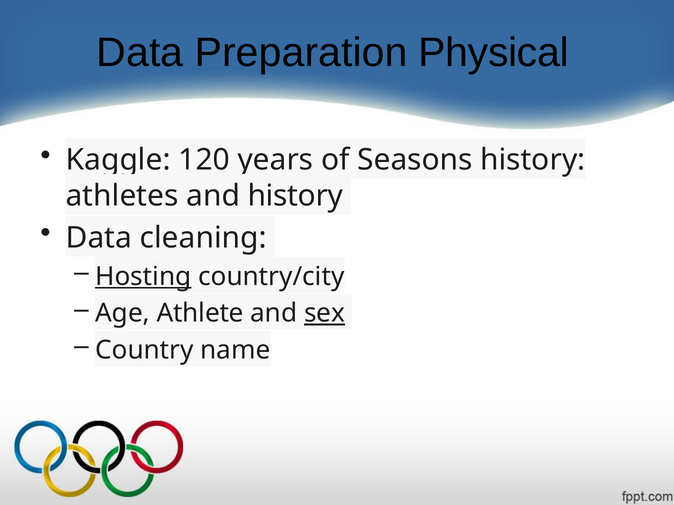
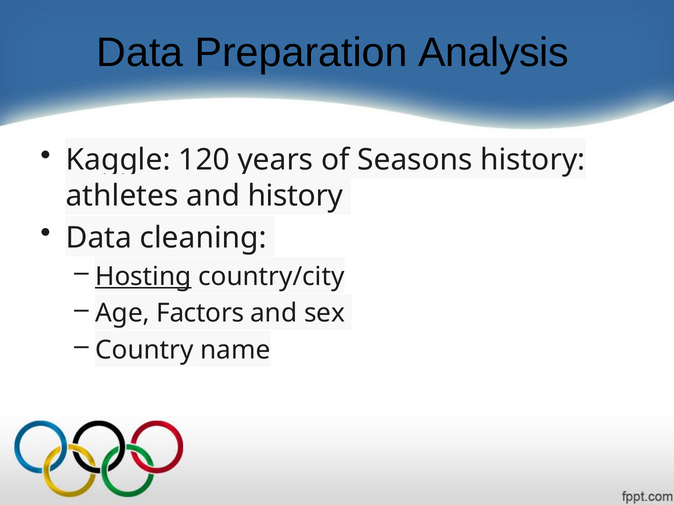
Physical: Physical -> Analysis
Athlete: Athlete -> Factors
sex underline: present -> none
